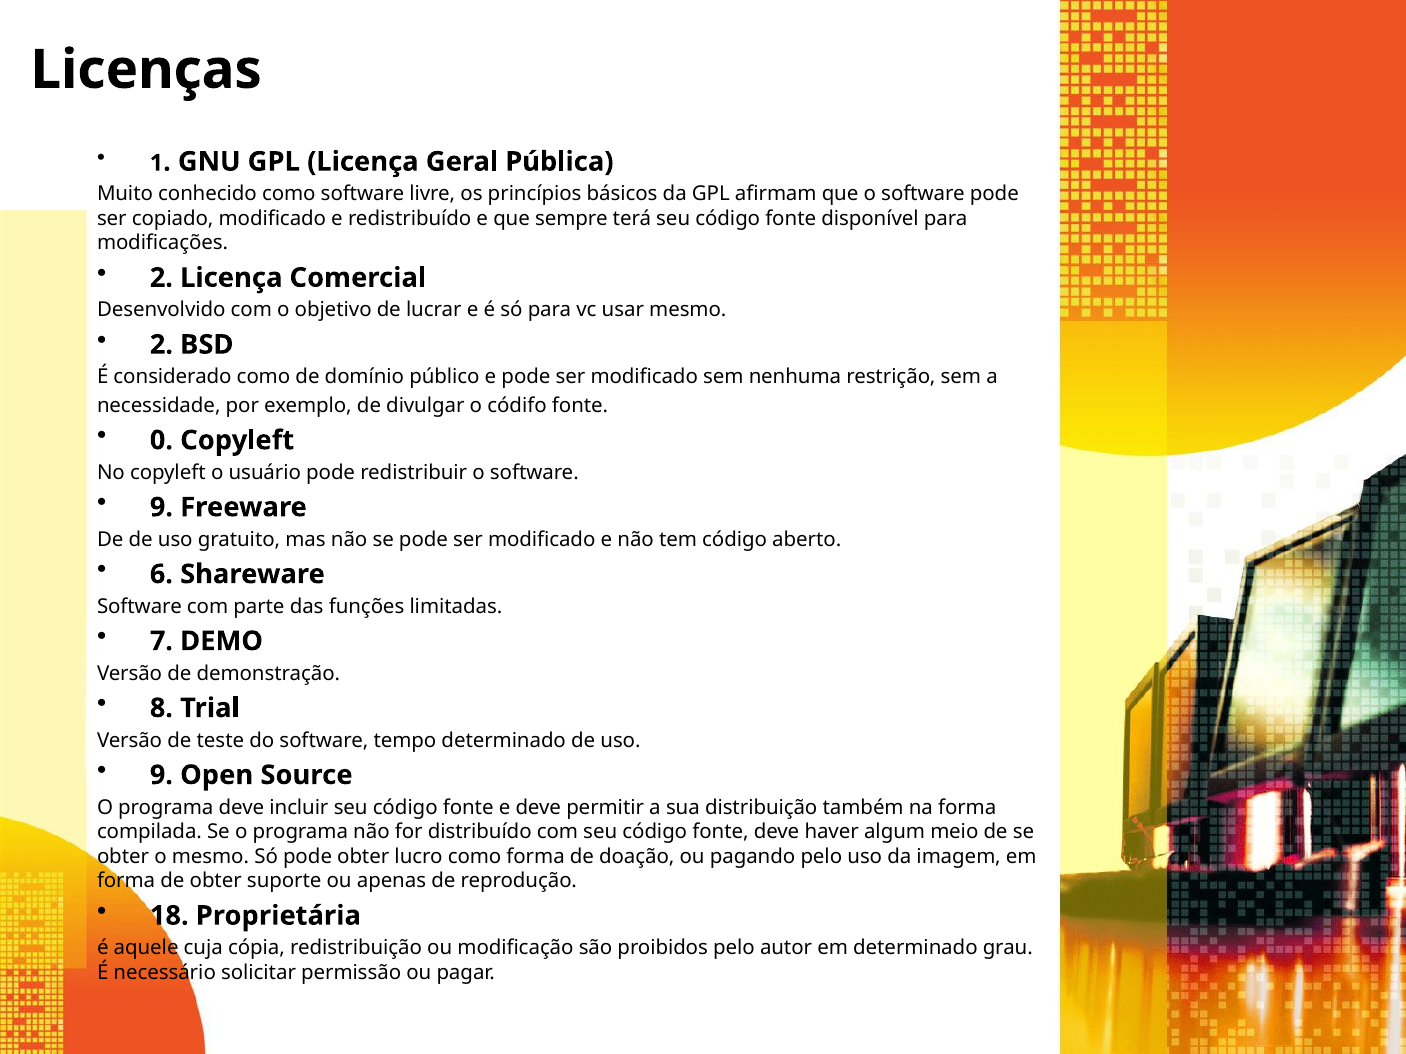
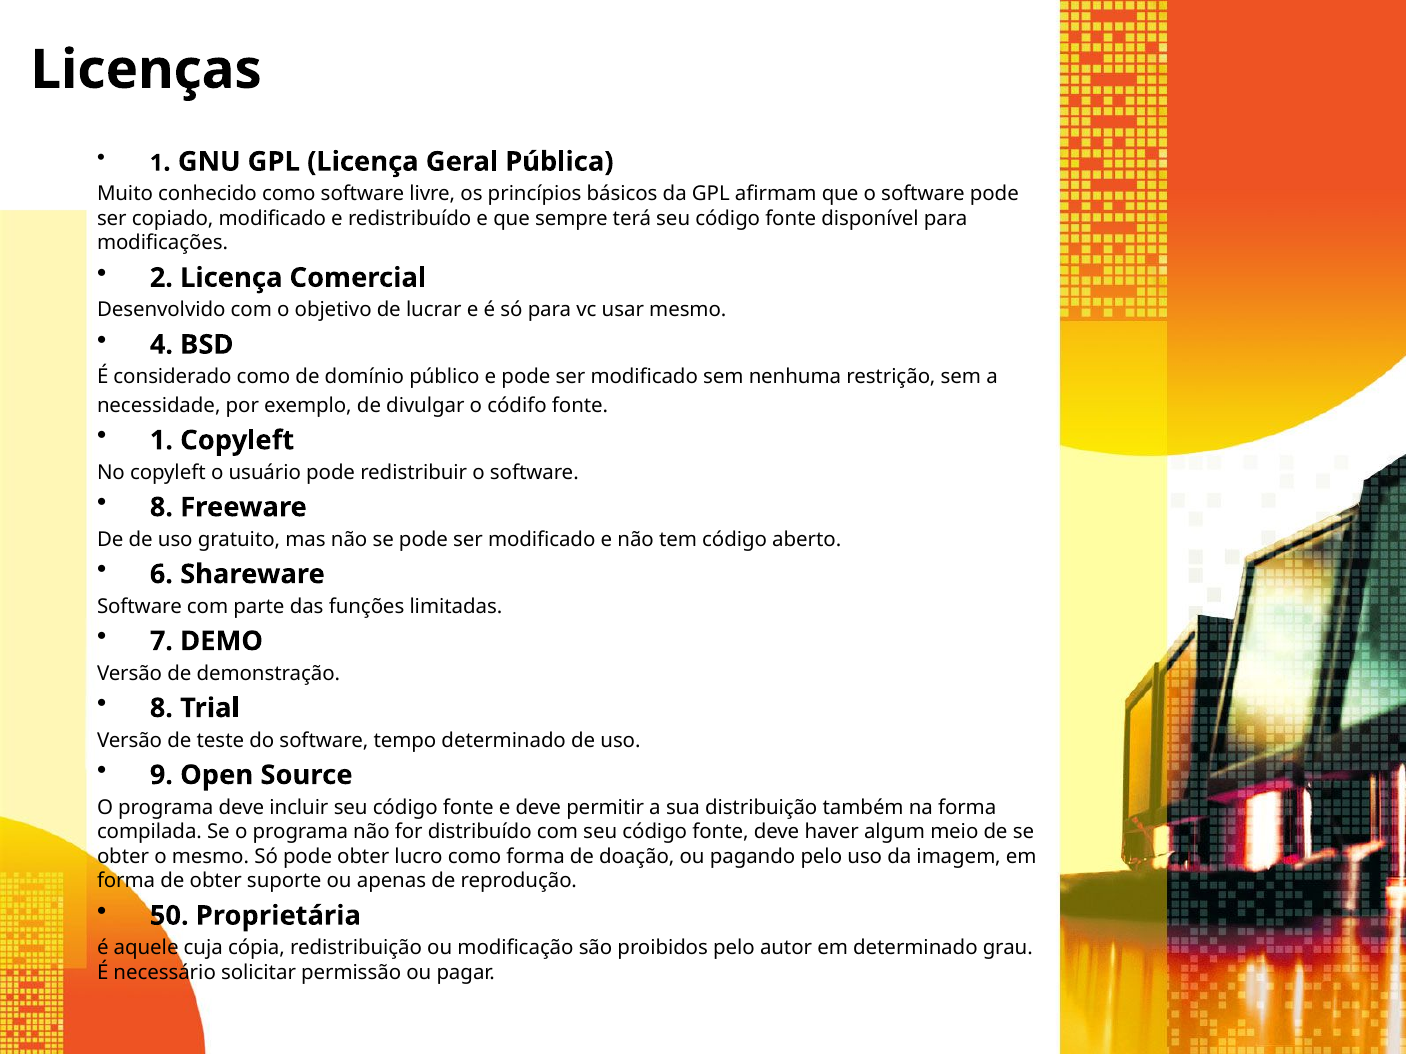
2 at (161, 345): 2 -> 4
0 at (161, 441): 0 -> 1
9 at (161, 507): 9 -> 8
18: 18 -> 50
